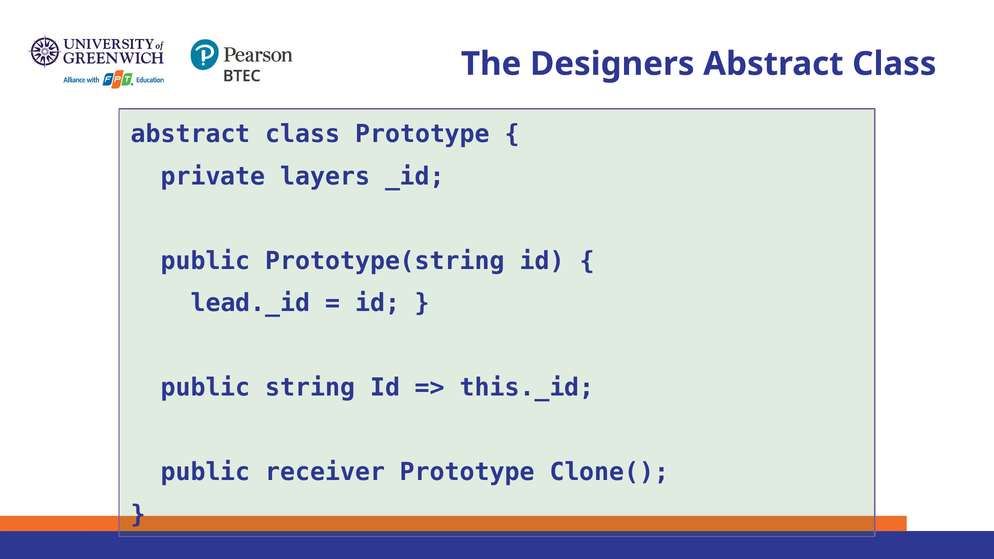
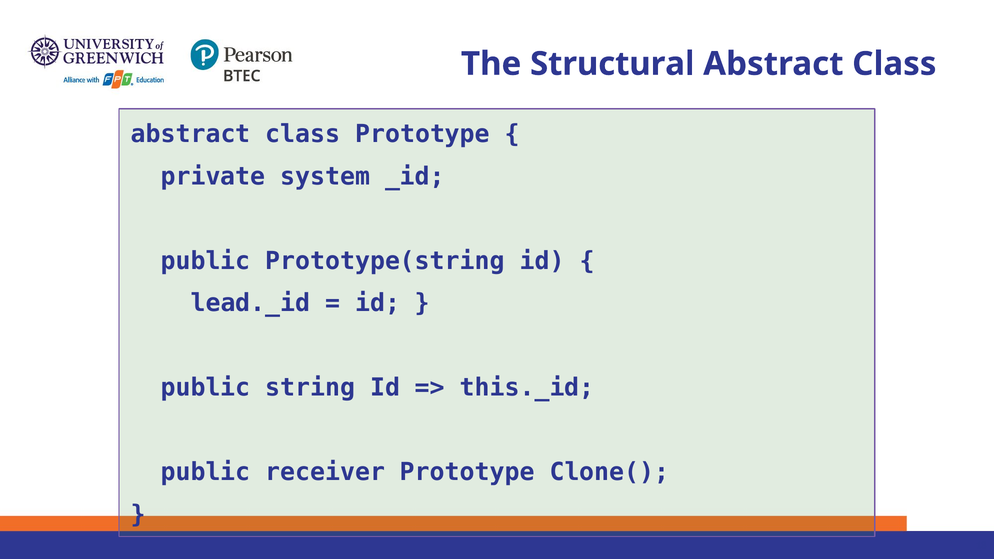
Designers: Designers -> Structural
layers: layers -> system
